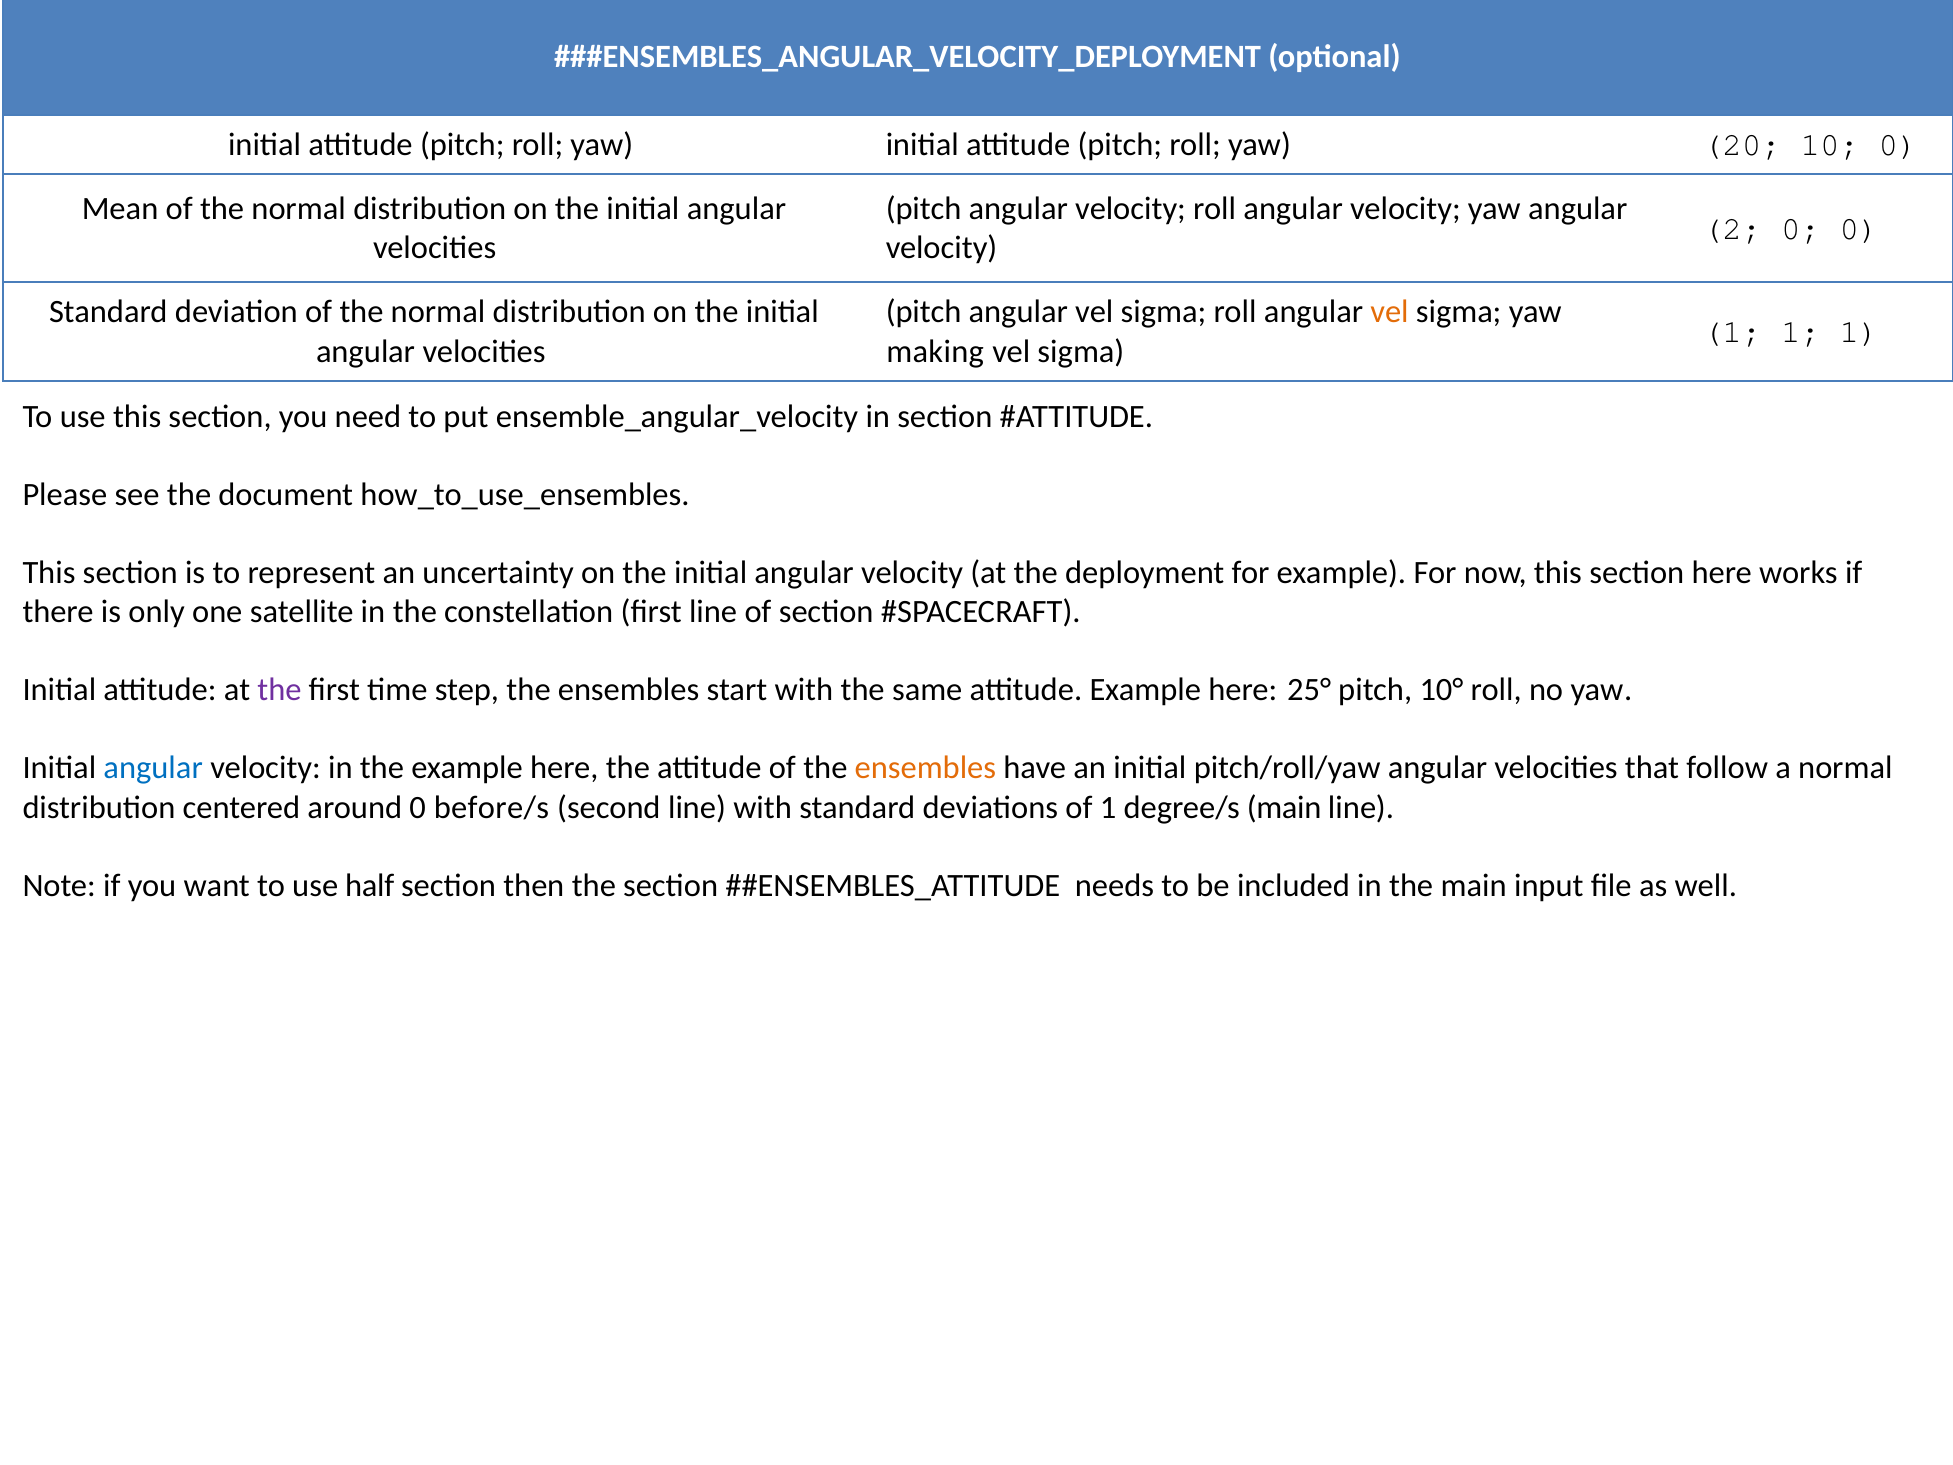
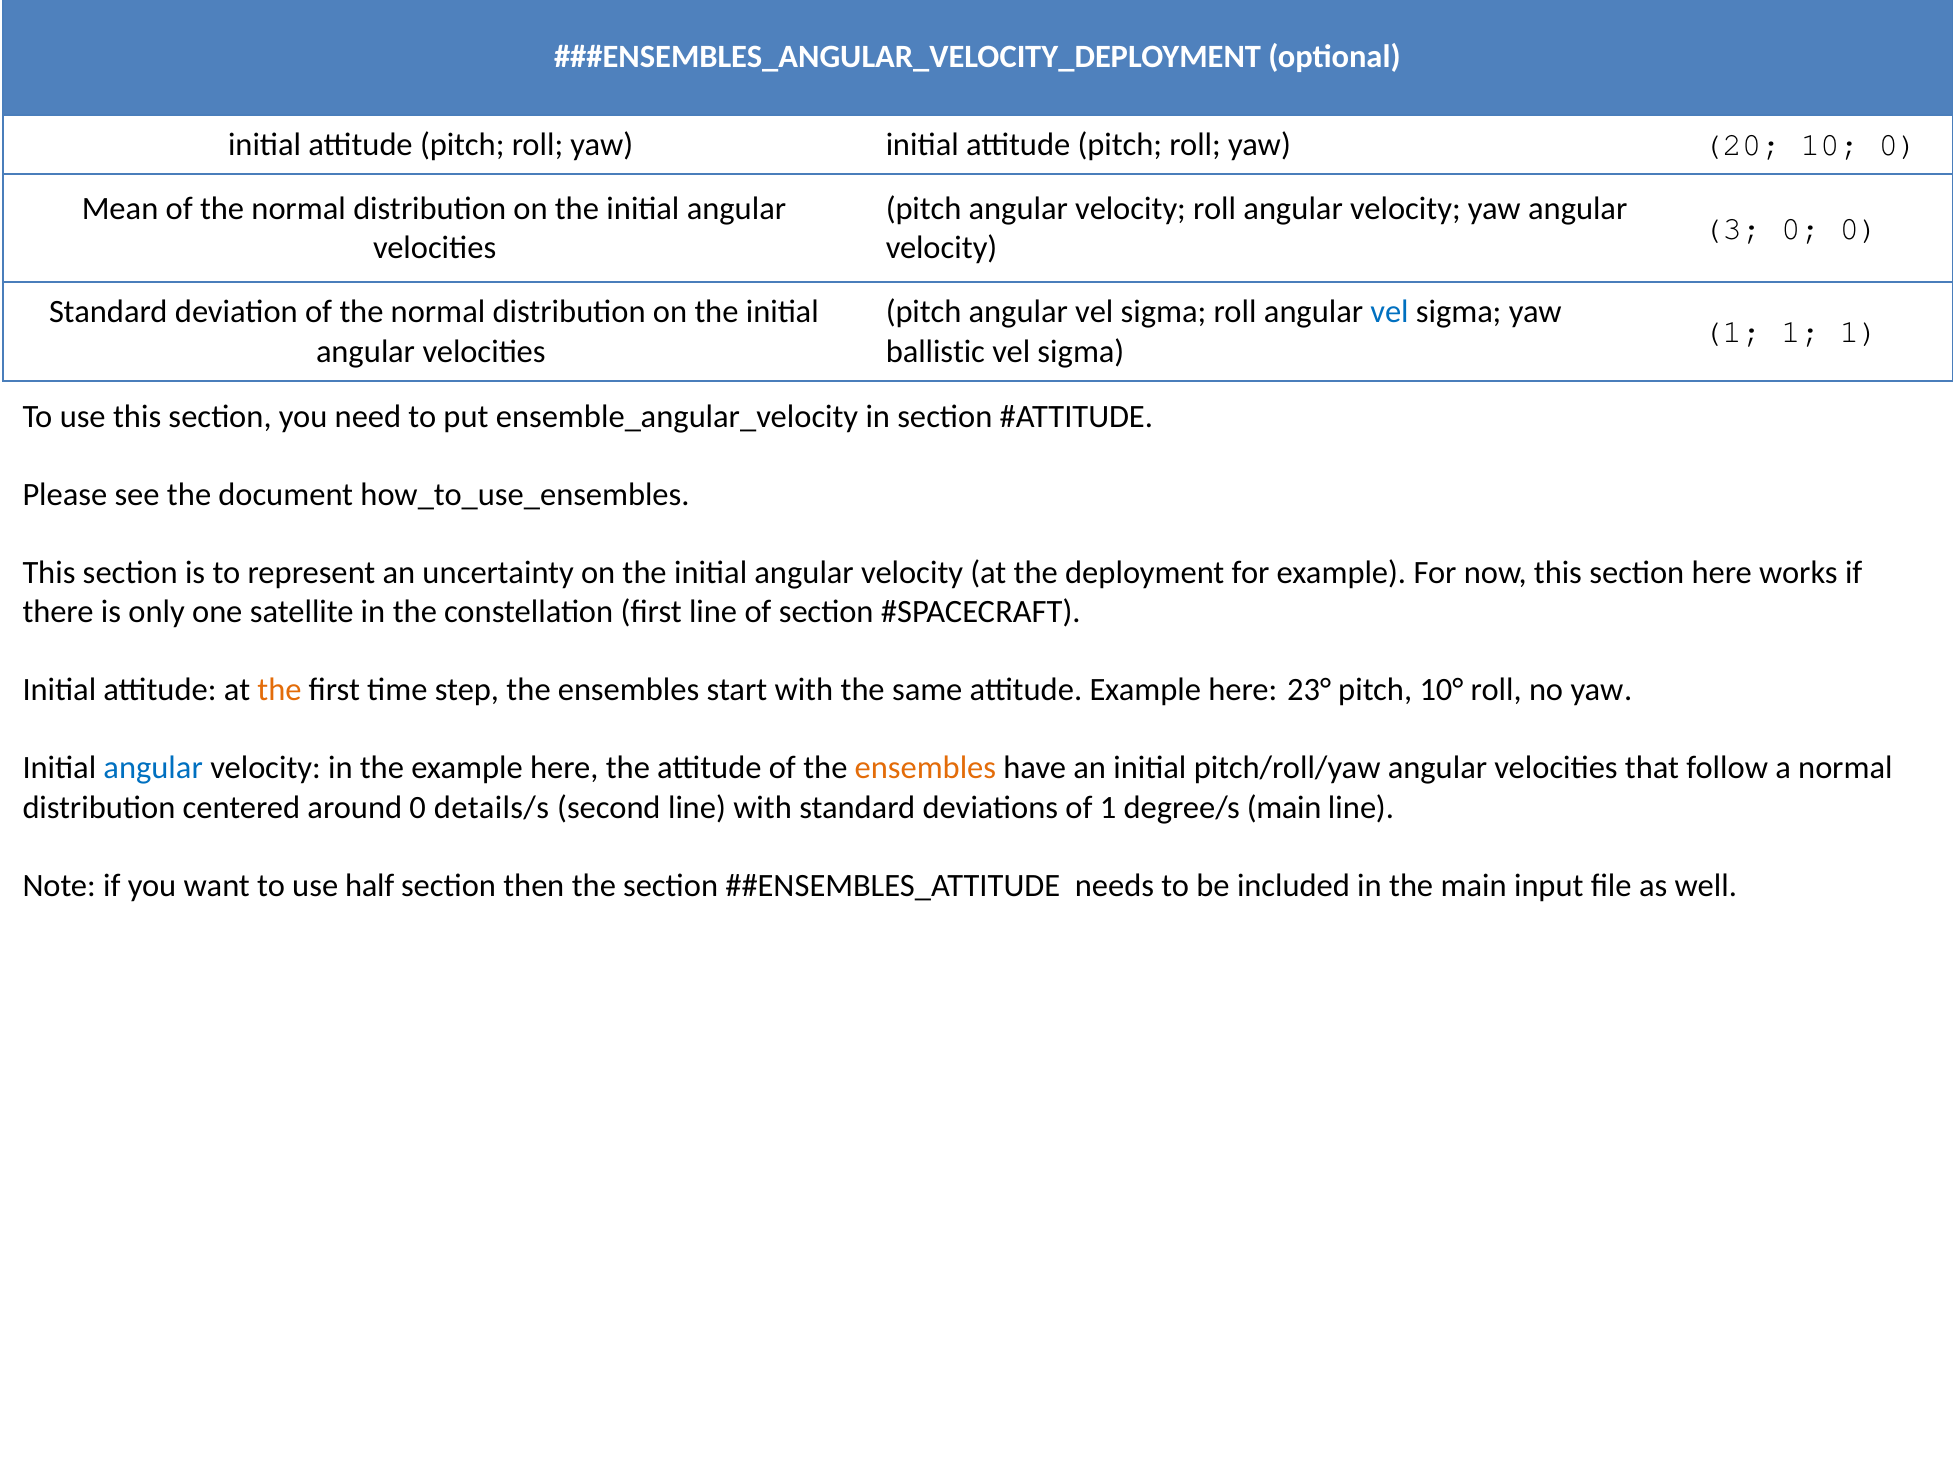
2: 2 -> 3
vel at (1390, 312) colour: orange -> blue
making: making -> ballistic
the at (279, 690) colour: purple -> orange
25°: 25° -> 23°
before/s: before/s -> details/s
